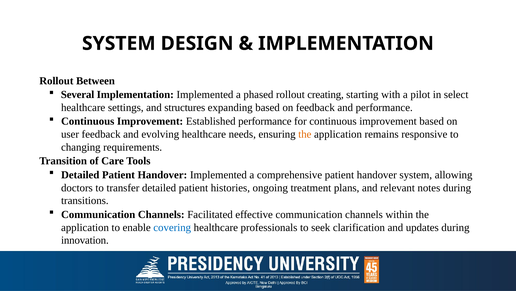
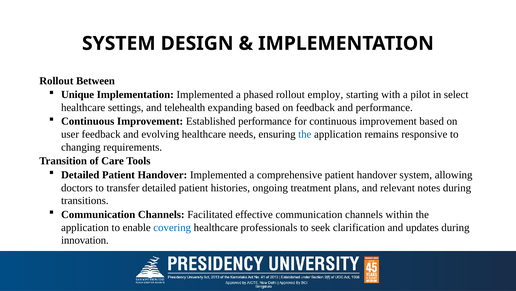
Several: Several -> Unique
creating: creating -> employ
structures: structures -> telehealth
the at (305, 134) colour: orange -> blue
